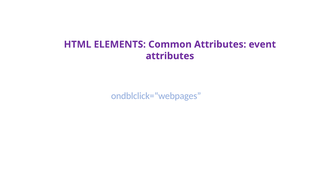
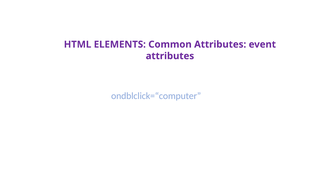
ondblclick=“webpages: ondblclick=“webpages -> ondblclick=“computer
